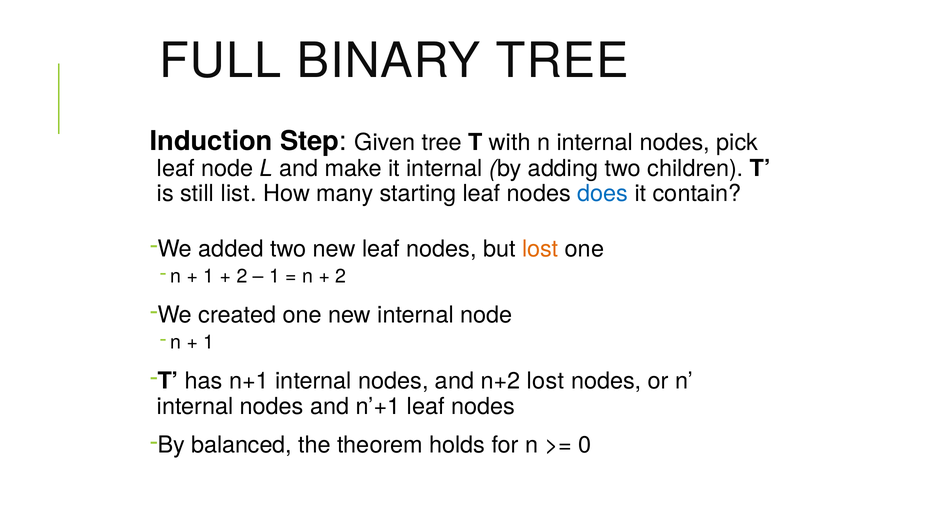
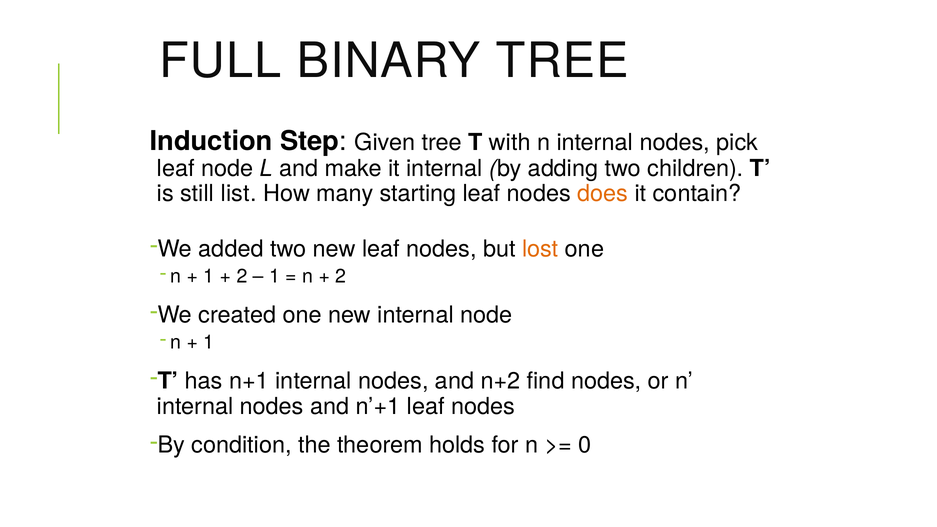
does colour: blue -> orange
n+2 lost: lost -> find
balanced: balanced -> condition
